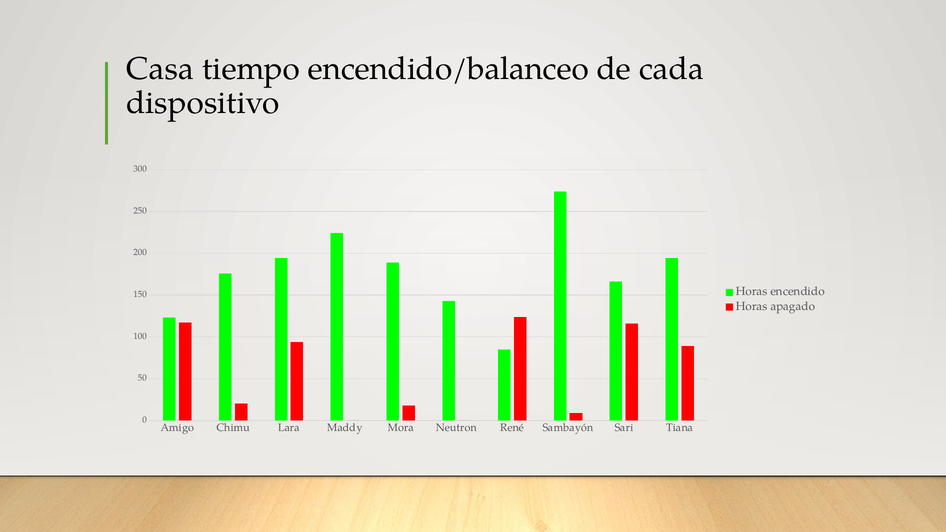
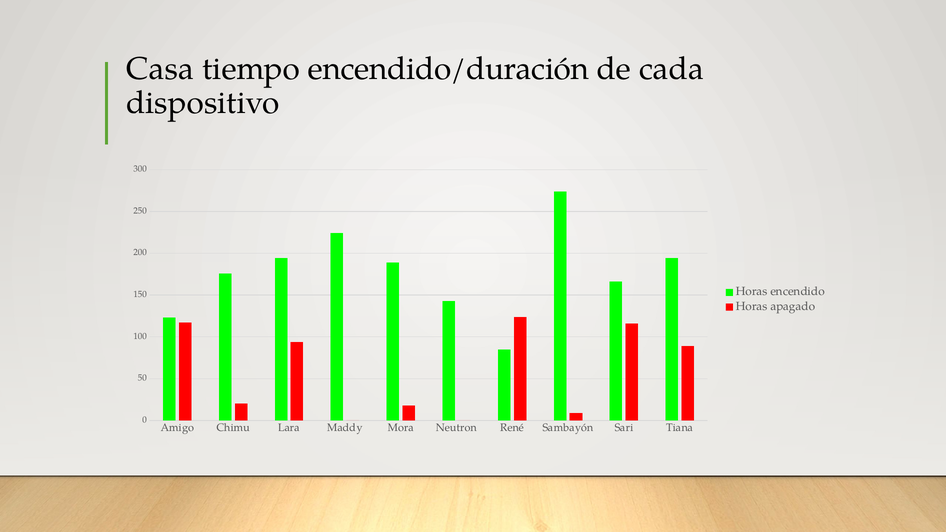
encendido/balanceo: encendido/balanceo -> encendido/duración
